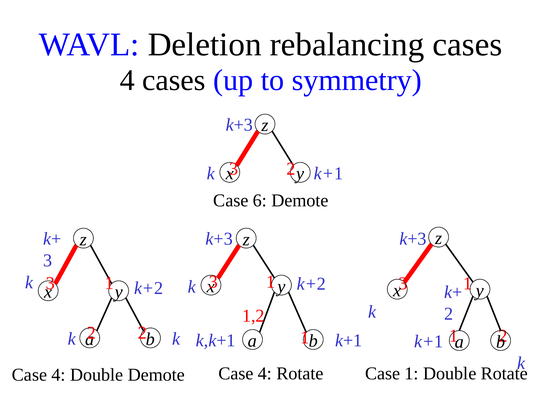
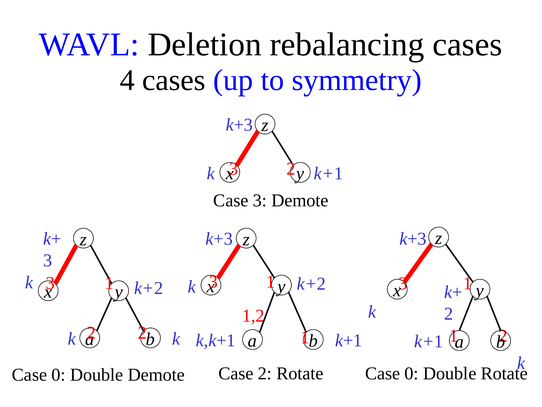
Case 6: 6 -> 3
4 at (59, 374): 4 -> 0
Demote Case 4: 4 -> 2
Rotate Case 1: 1 -> 0
